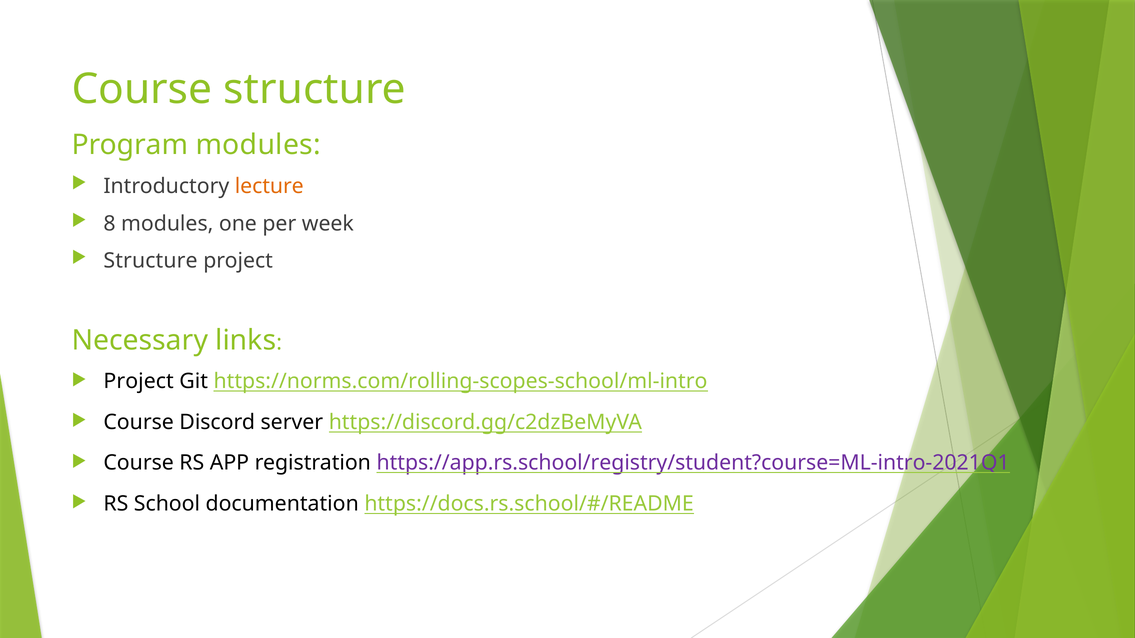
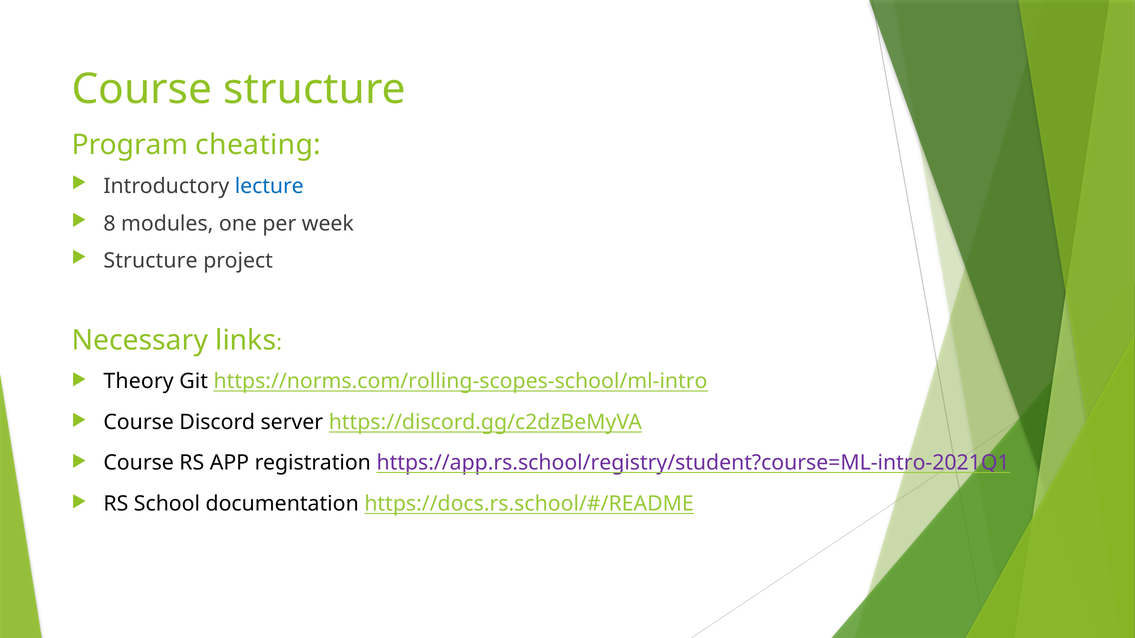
Program modules: modules -> cheating
lecture colour: orange -> blue
Project at (139, 382): Project -> Theory
